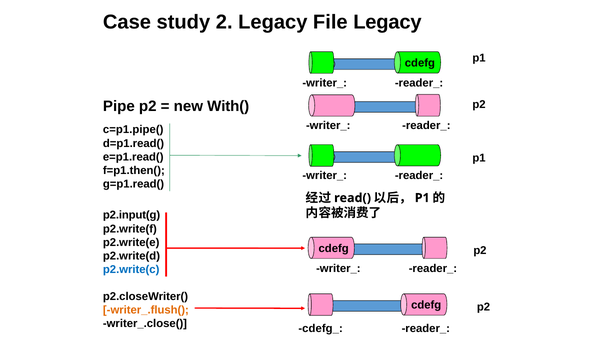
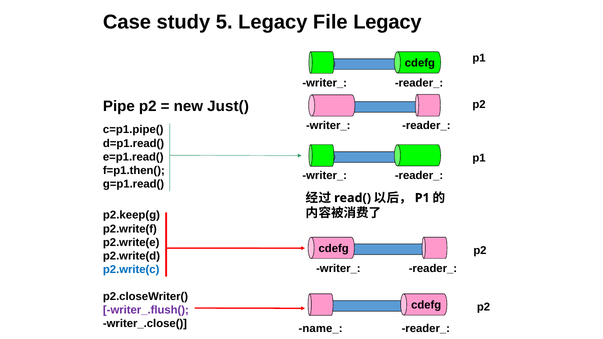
2: 2 -> 5
With(: With( -> Just(
p2.input(g: p2.input(g -> p2.keep(g
writer_.flush( colour: orange -> purple
cdefg_: cdefg_ -> name_
